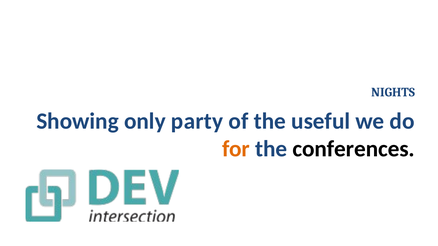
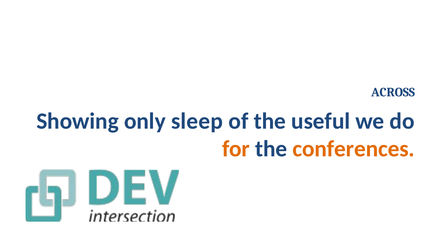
NIGHTS: NIGHTS -> ACROSS
party: party -> sleep
conferences colour: black -> orange
